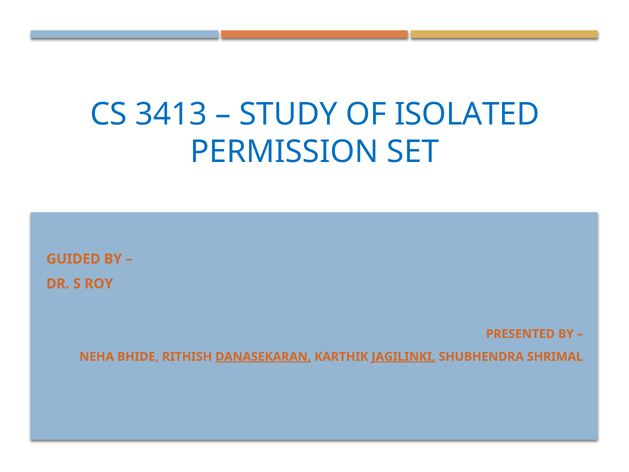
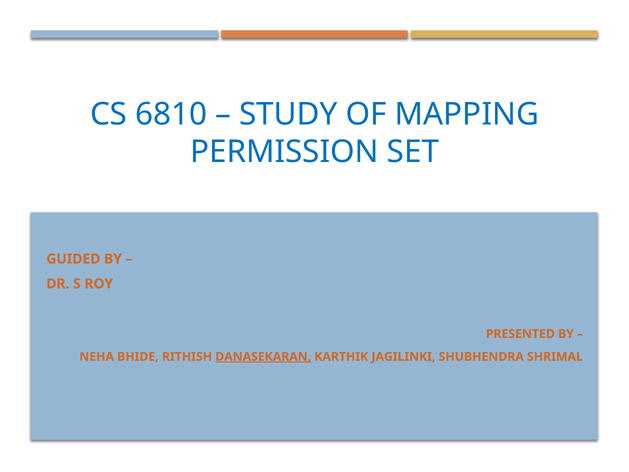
3413: 3413 -> 6810
ISOLATED: ISOLATED -> MAPPING
JAGILINKI underline: present -> none
